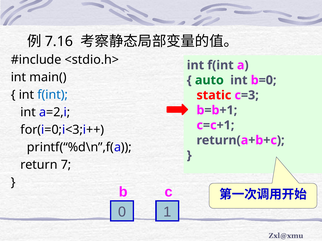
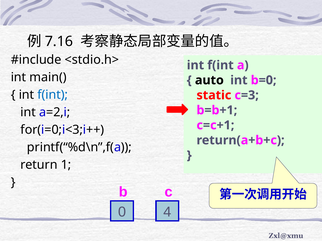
auto colour: green -> black
7: 7 -> 1
1: 1 -> 4
